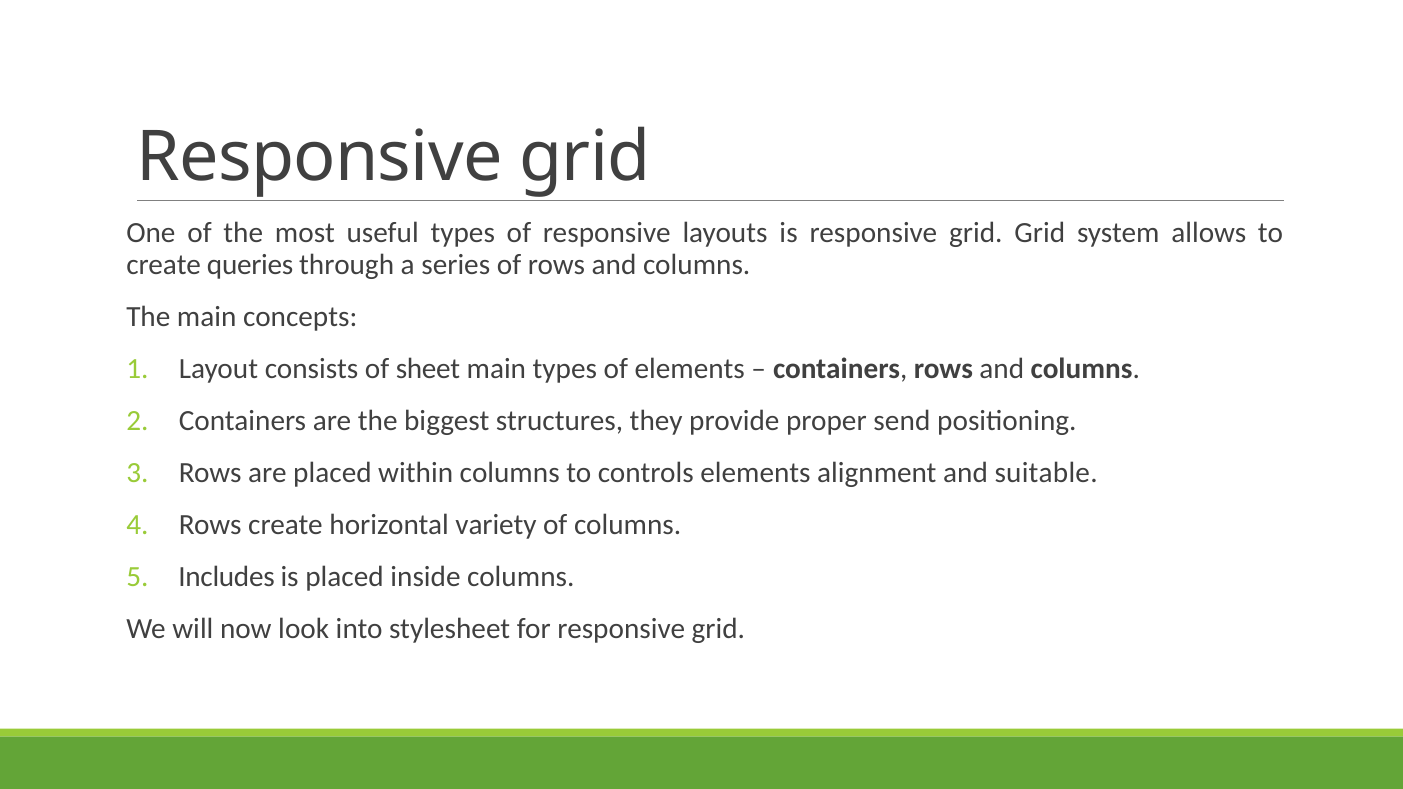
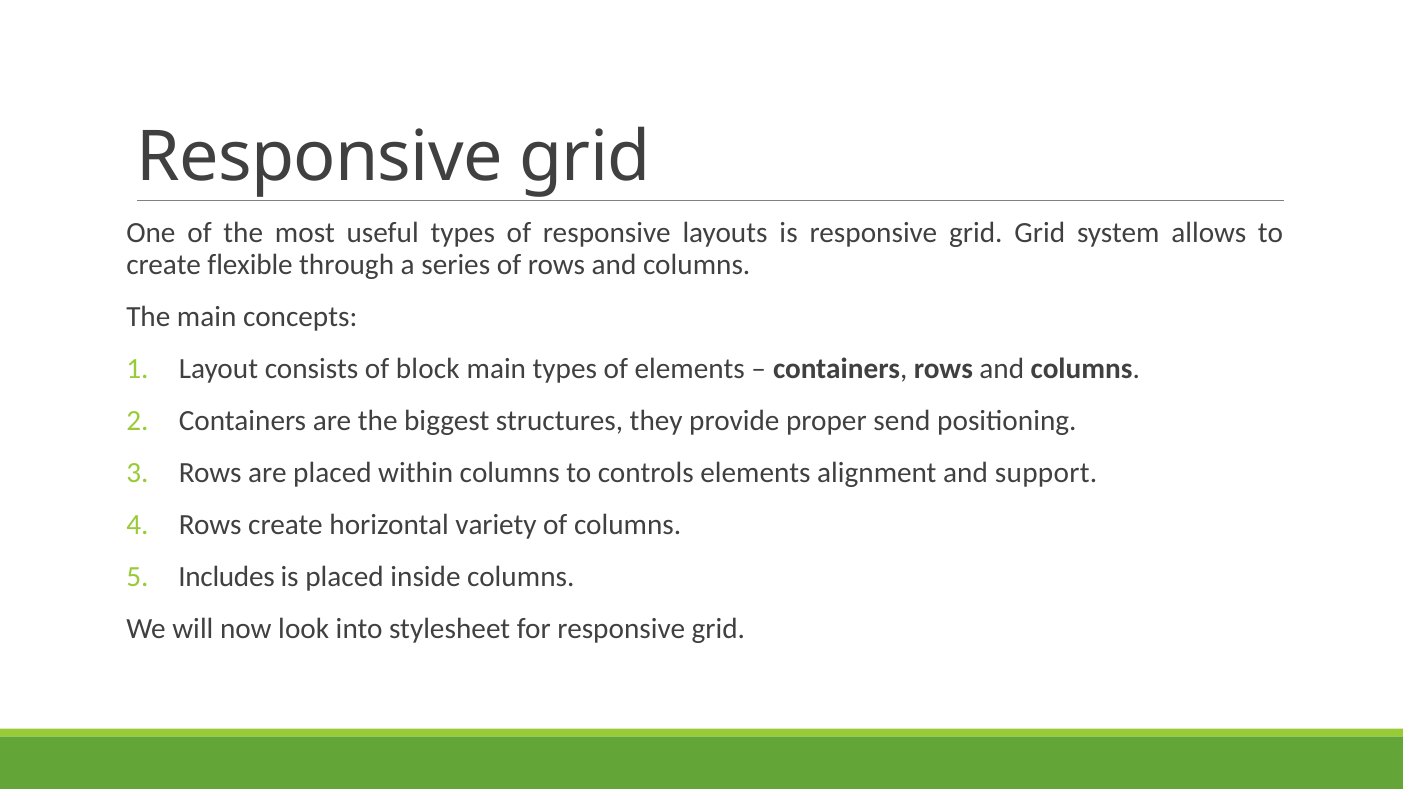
queries: queries -> flexible
sheet: sheet -> block
suitable: suitable -> support
